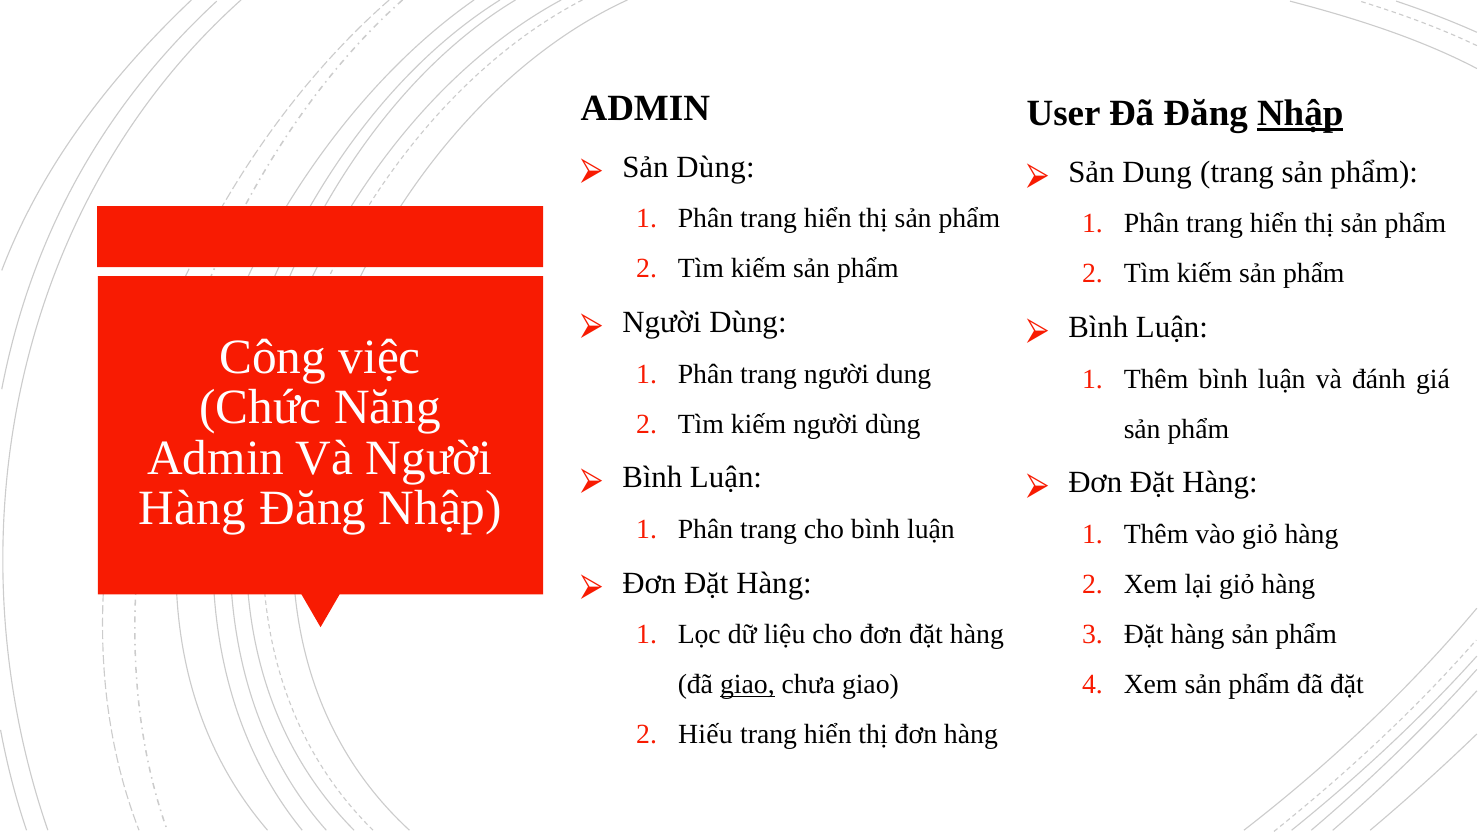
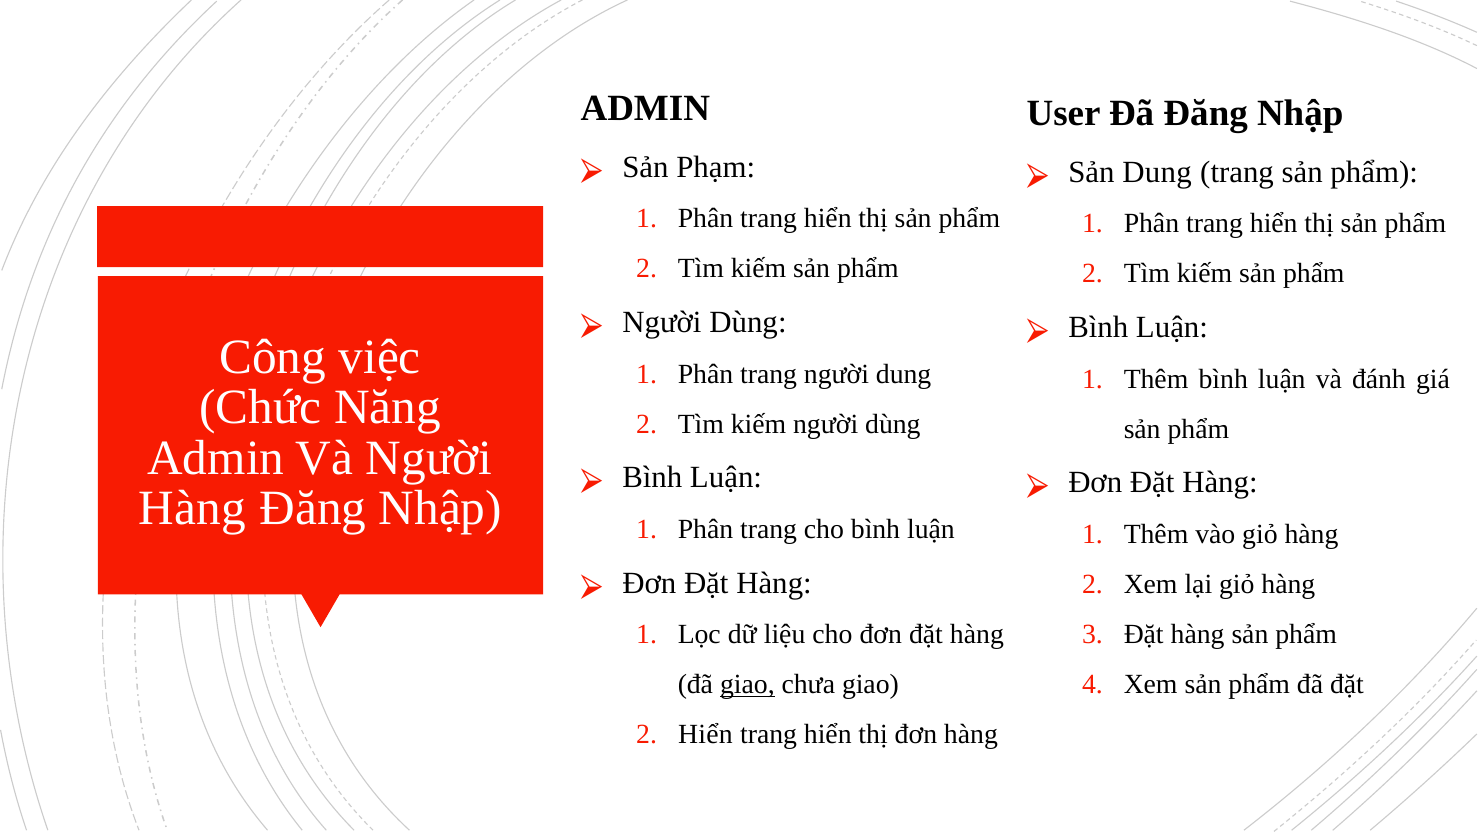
Nhập at (1300, 114) underline: present -> none
Sản Dùng: Dùng -> Phạm
Hiếu at (705, 735): Hiếu -> Hiển
